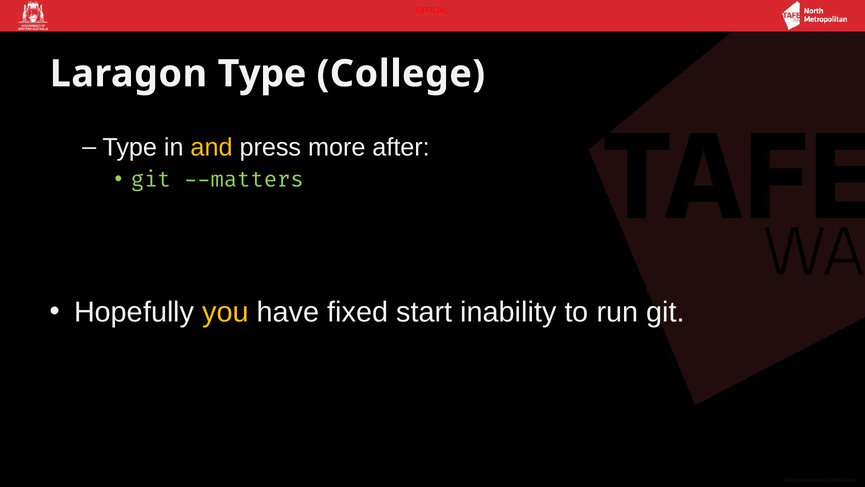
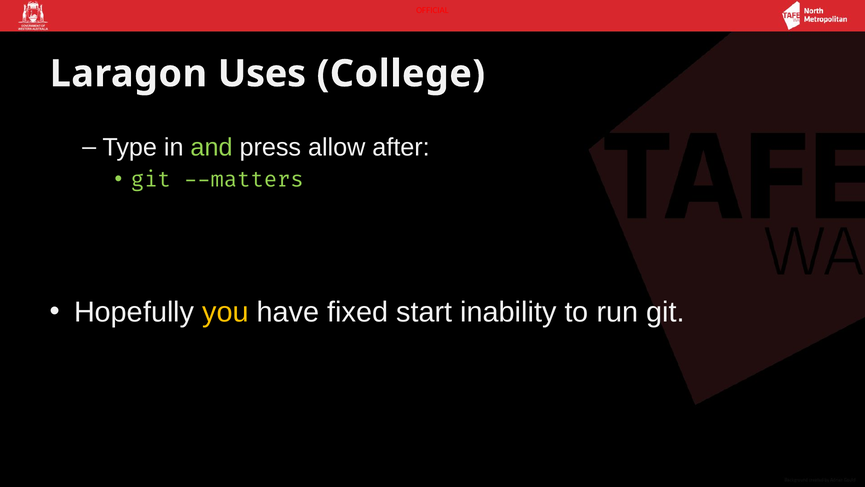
Laragon Type: Type -> Uses
and colour: yellow -> light green
more: more -> allow
